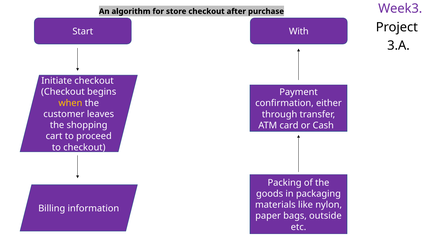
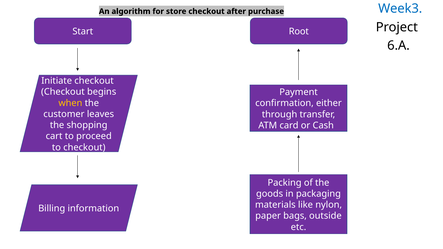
Week3 colour: purple -> blue
With: With -> Root
3.A: 3.A -> 6.A
